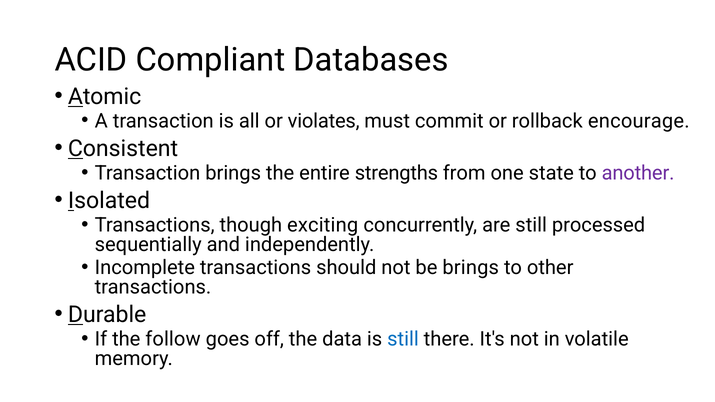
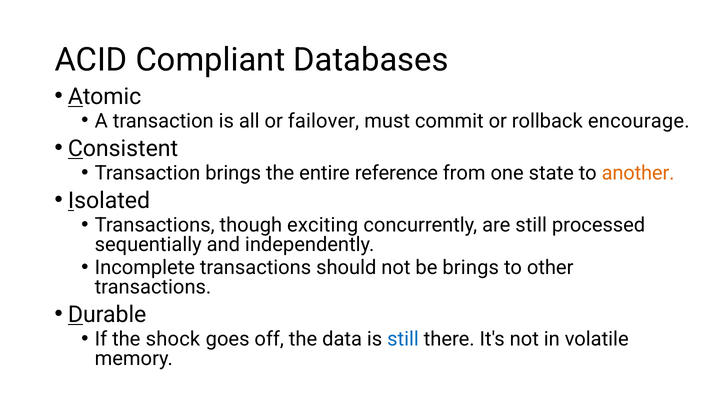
violates: violates -> failover
strengths: strengths -> reference
another colour: purple -> orange
follow: follow -> shock
